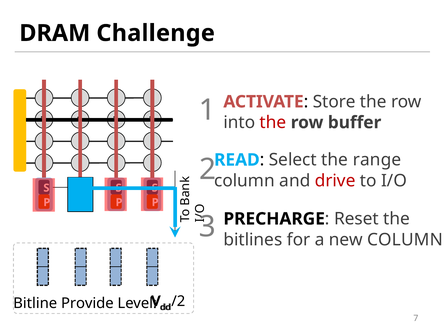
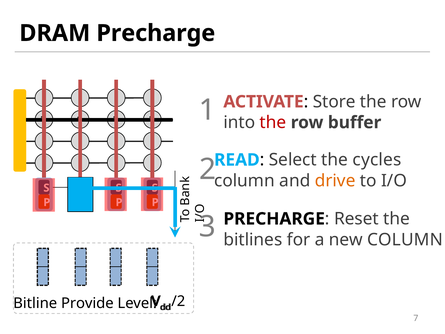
DRAM Challenge: Challenge -> Precharge
range: range -> cycles
drive colour: red -> orange
